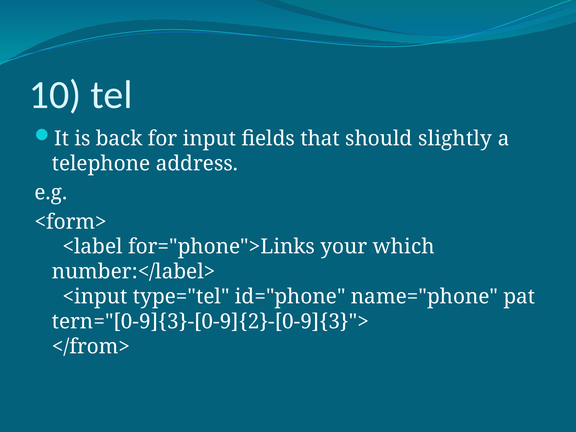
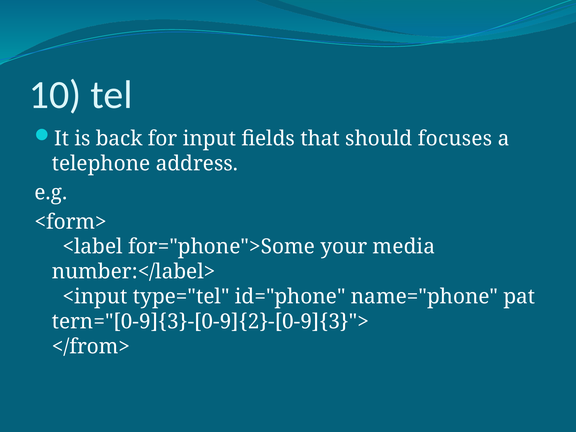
slightly: slightly -> focuses
for="phone">Links: for="phone">Links -> for="phone">Some
which: which -> media
